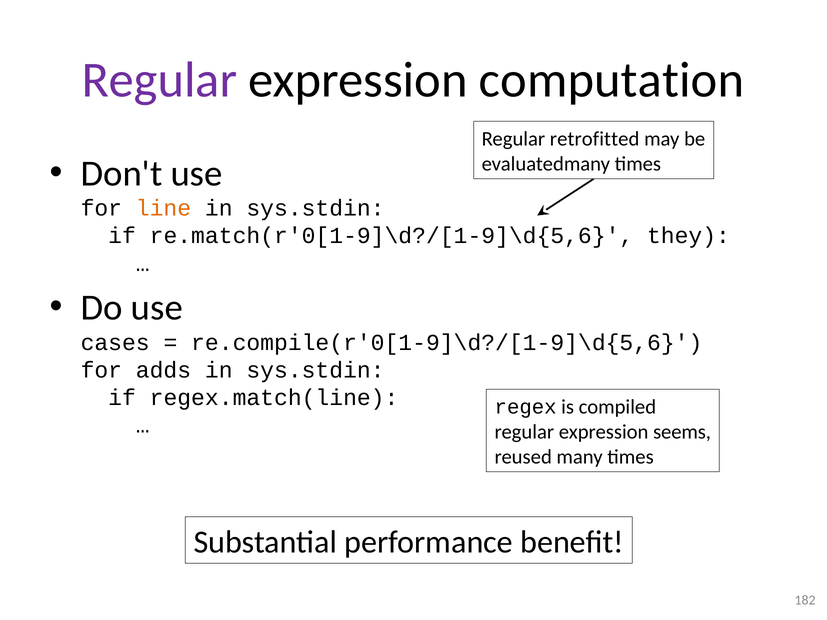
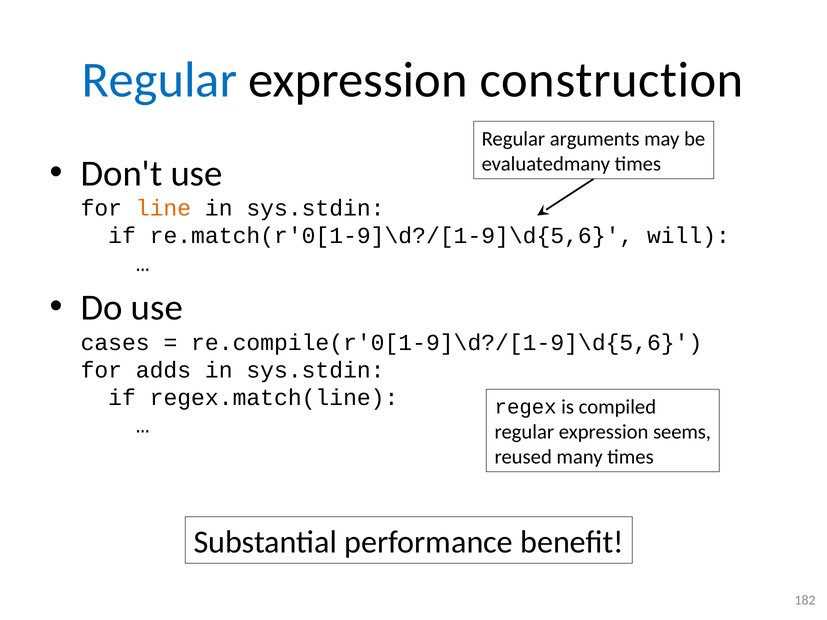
Regular at (159, 80) colour: purple -> blue
computation: computation -> construction
retrofitted: retrofitted -> arguments
they: they -> will
